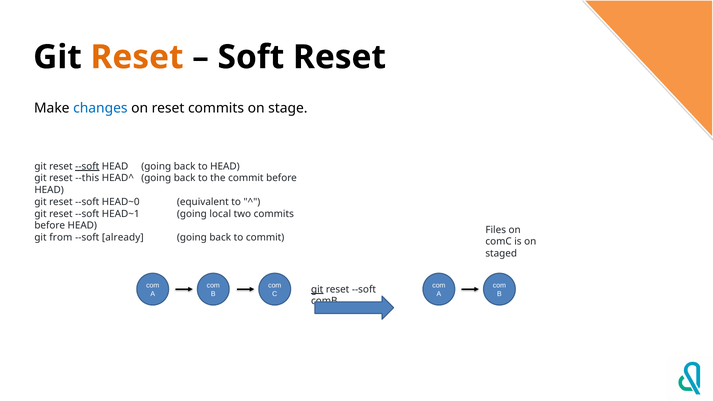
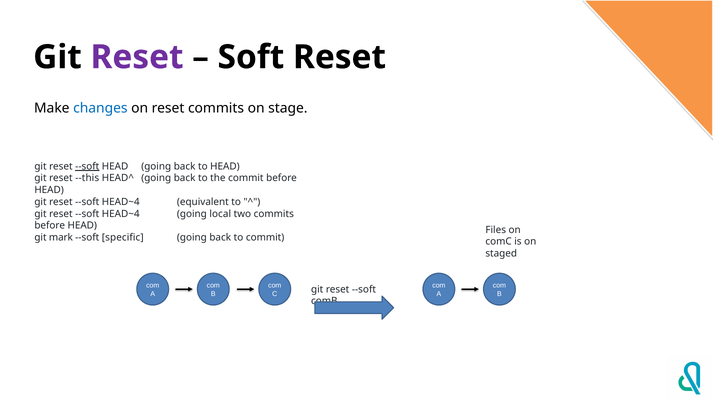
Reset at (137, 57) colour: orange -> purple
HEAD~0 at (121, 202): HEAD~0 -> HEAD~4
HEAD~1 at (121, 214): HEAD~1 -> HEAD~4
from: from -> mark
already: already -> specific
git at (317, 289) underline: present -> none
